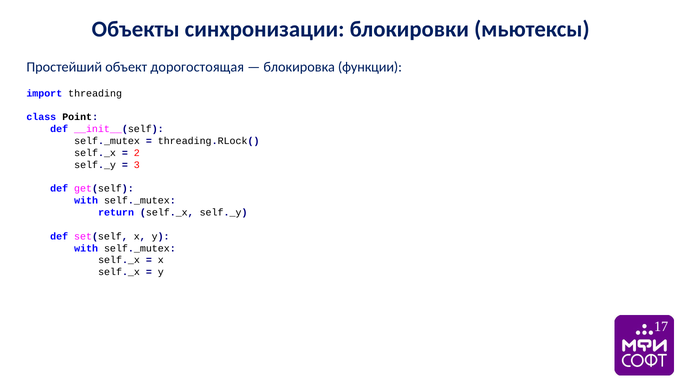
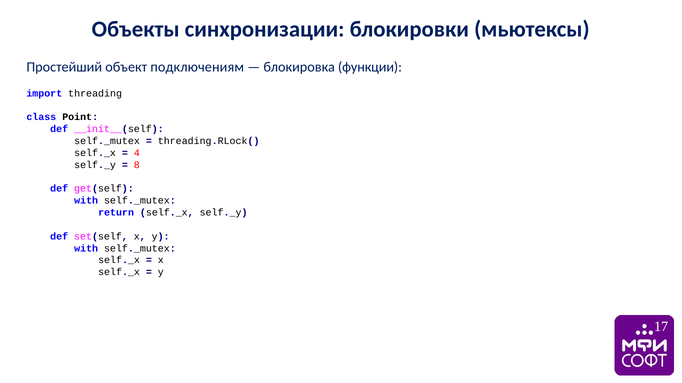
дорогостоящая: дорогостоящая -> подключениям
2: 2 -> 4
3: 3 -> 8
